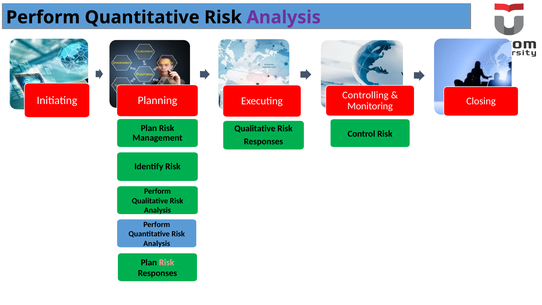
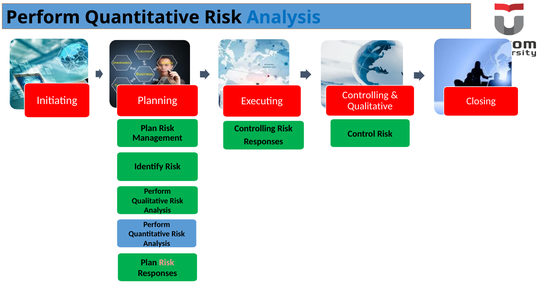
Analysis at (284, 17) colour: purple -> blue
Monitoring at (370, 106): Monitoring -> Qualitative
Qualitative at (255, 129): Qualitative -> Controlling
